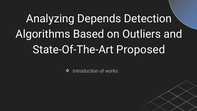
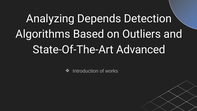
Proposed: Proposed -> Advanced
